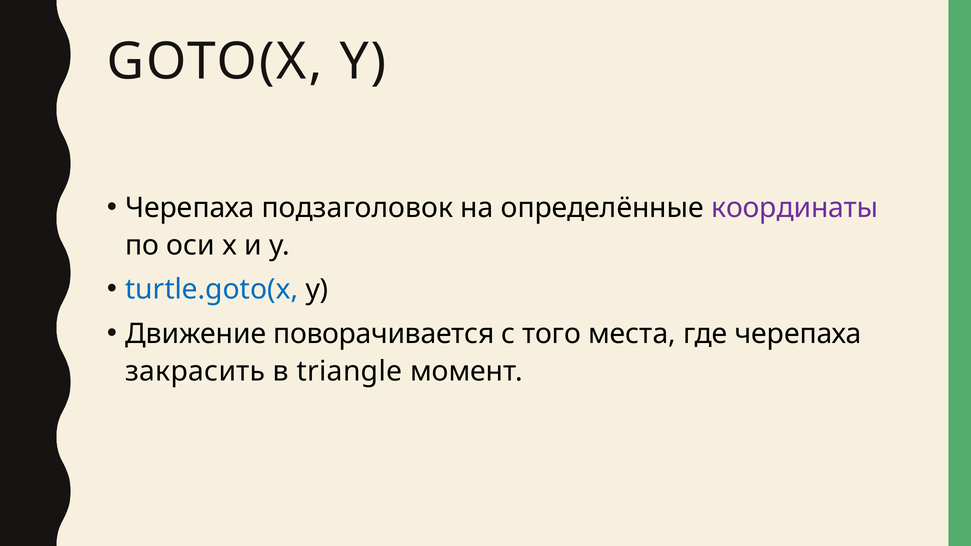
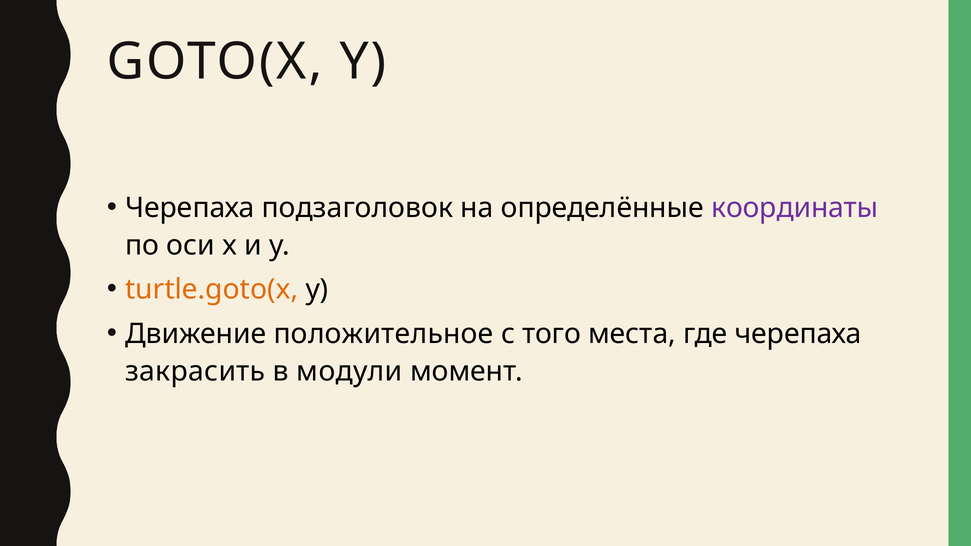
turtle.goto(x colour: blue -> orange
поворачивается: поворачивается -> положительное
triangle: triangle -> модули
